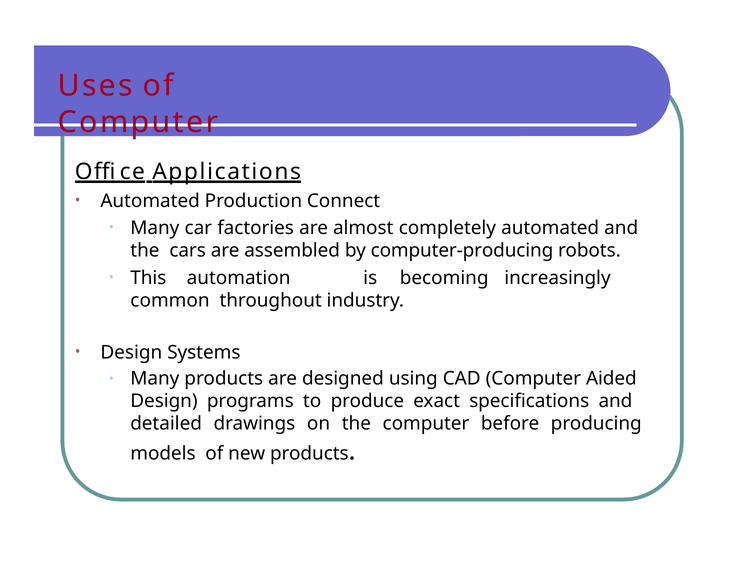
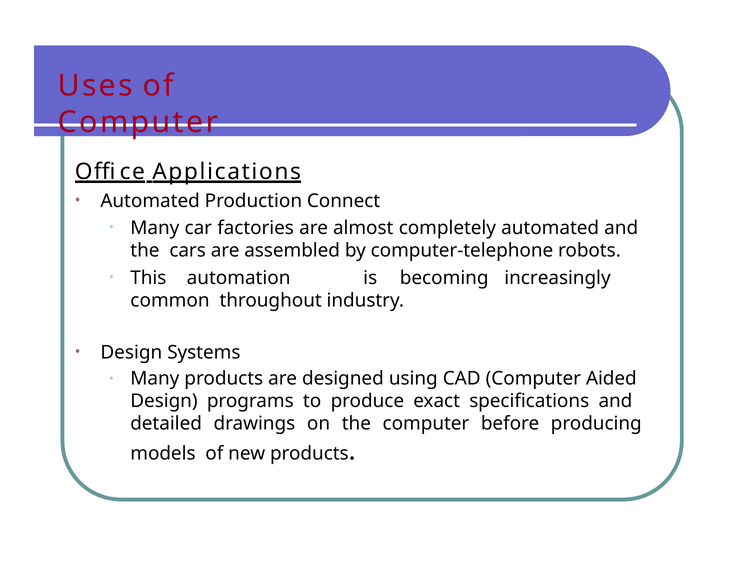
computer-producing: computer-producing -> computer-telephone
